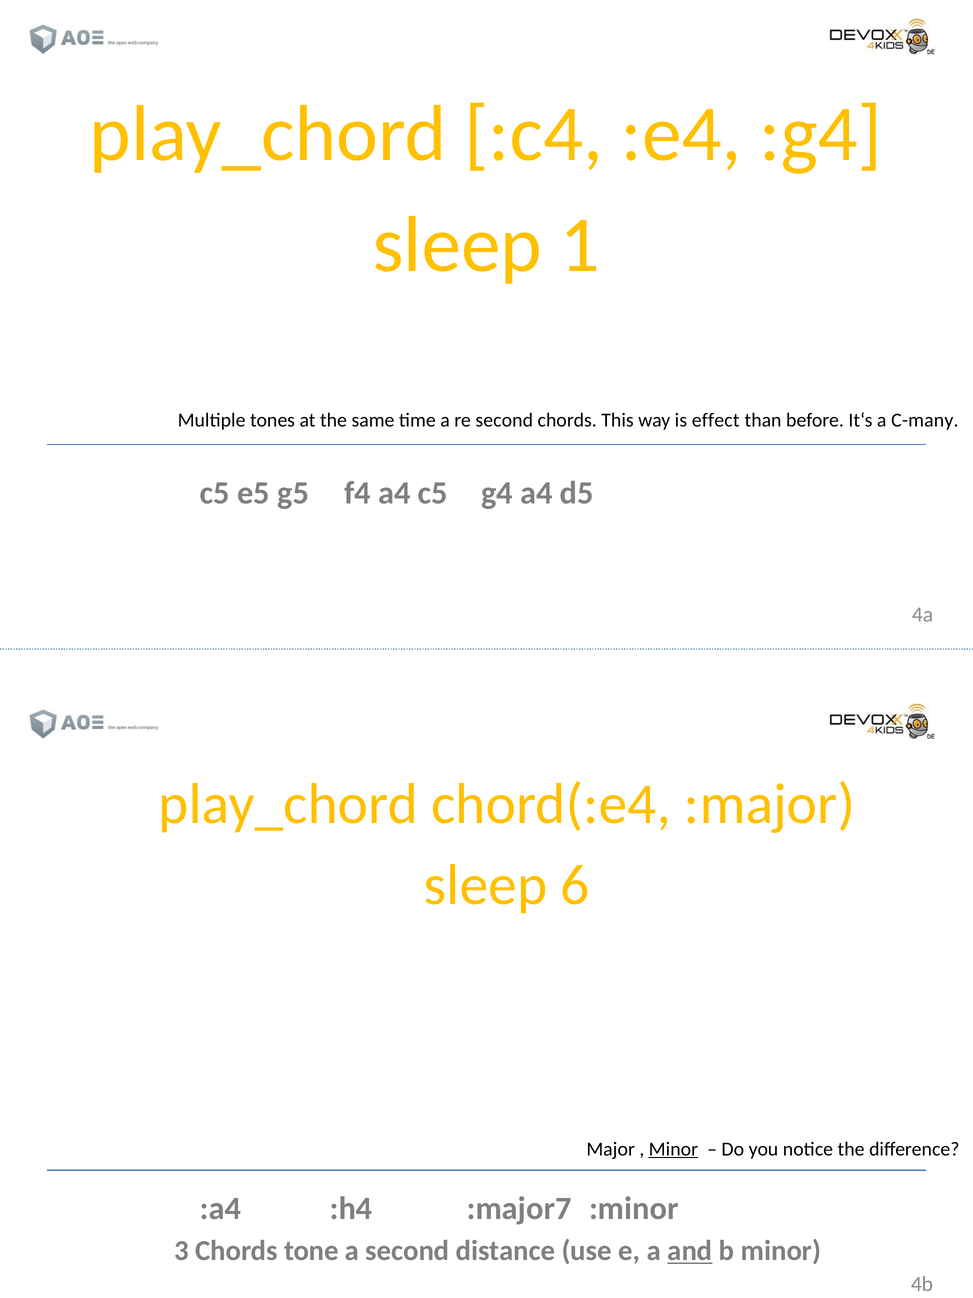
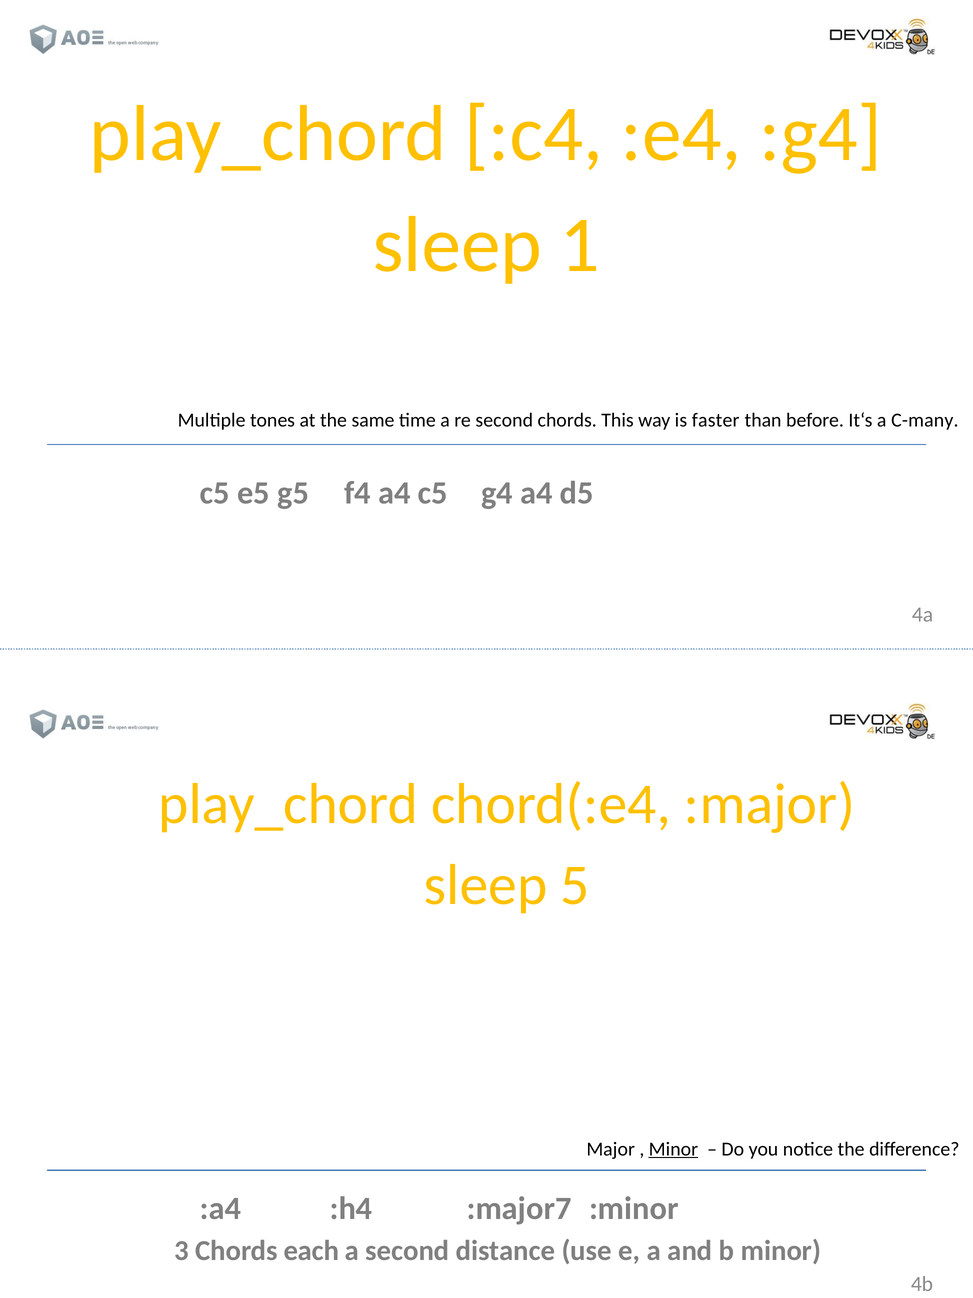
effect: effect -> faster
6: 6 -> 5
tone: tone -> each
and underline: present -> none
